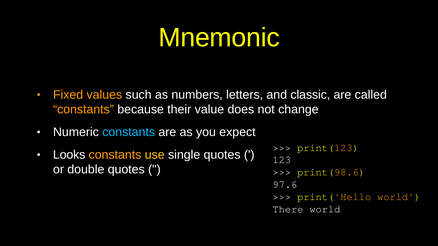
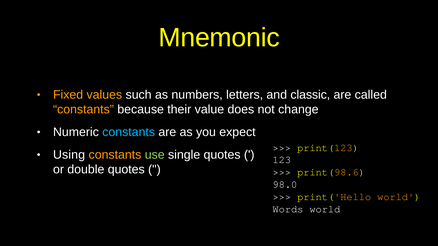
Looks: Looks -> Using
use colour: yellow -> light green
97.6: 97.6 -> 98.0
There: There -> Words
